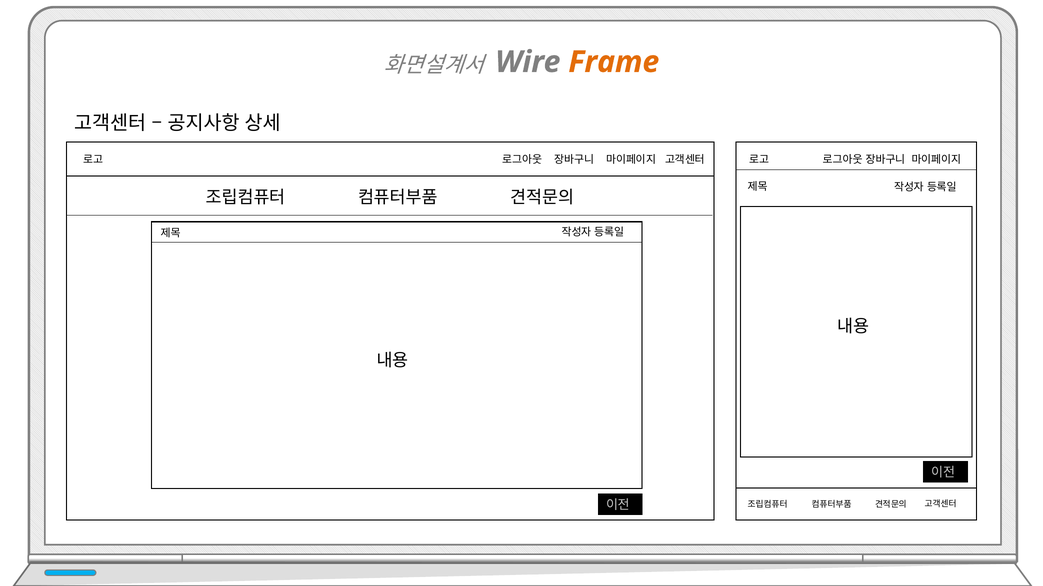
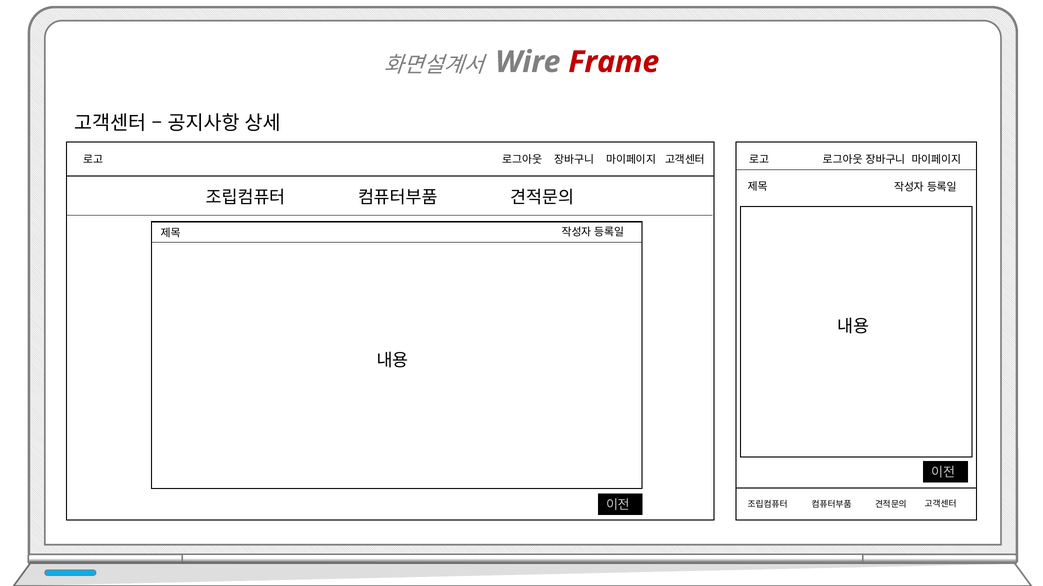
Frame colour: orange -> red
